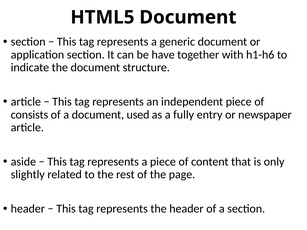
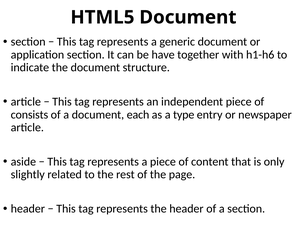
used: used -> each
fully: fully -> type
